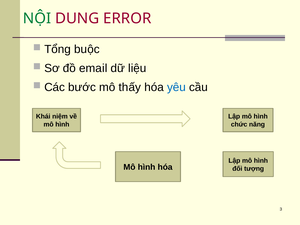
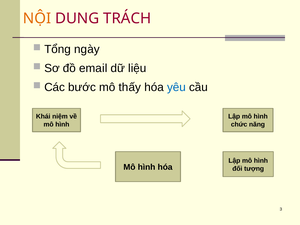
NỘI colour: green -> orange
ERROR: ERROR -> TRÁCH
buộc: buộc -> ngày
